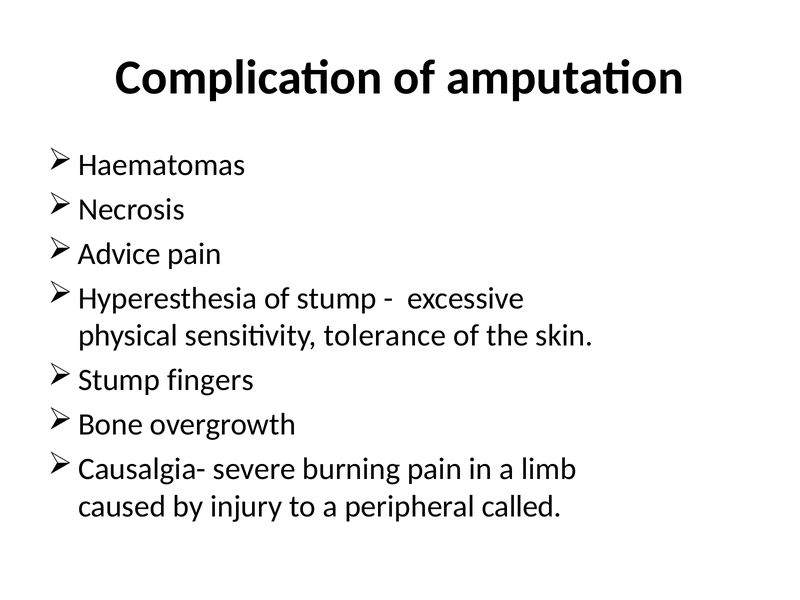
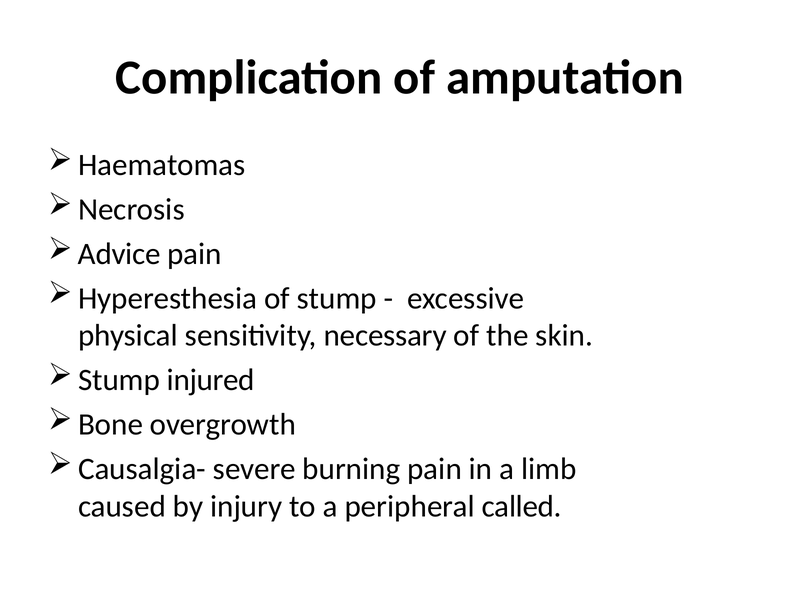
tolerance: tolerance -> necessary
fingers: fingers -> injured
